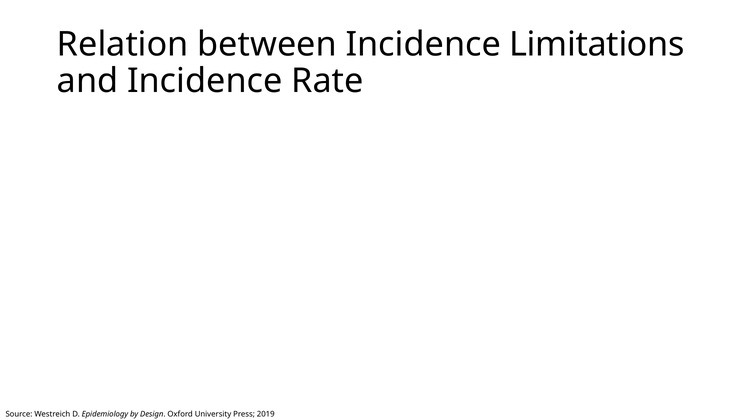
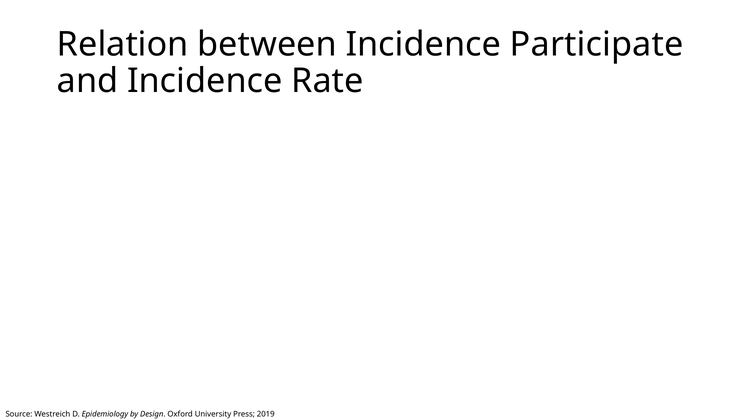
Limitations: Limitations -> Participate
